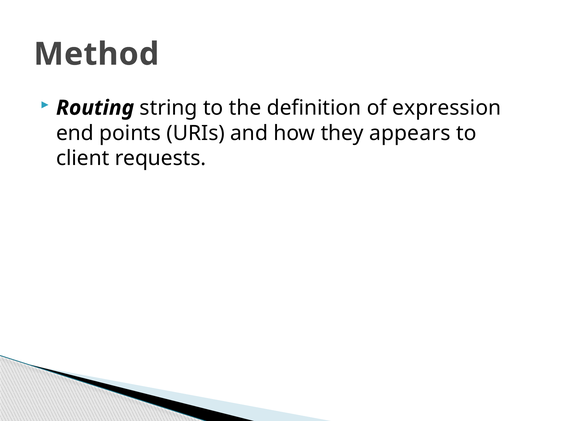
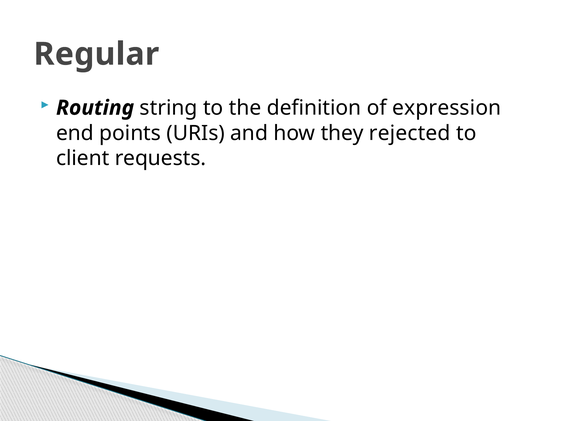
Method: Method -> Regular
appears: appears -> rejected
